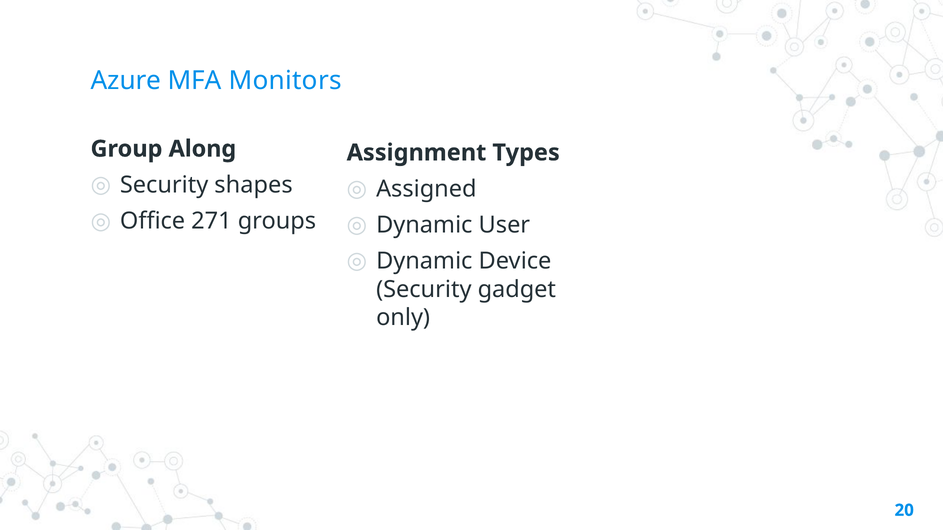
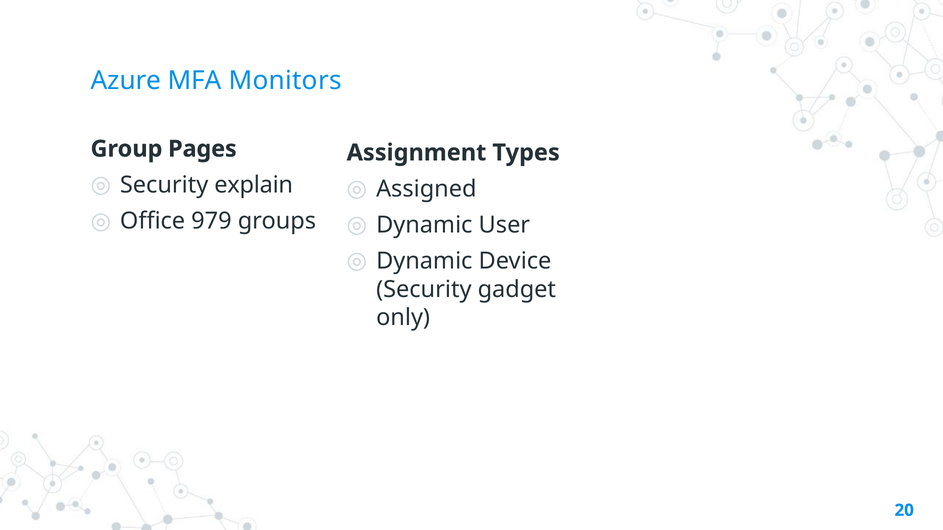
Along: Along -> Pages
shapes: shapes -> explain
271: 271 -> 979
